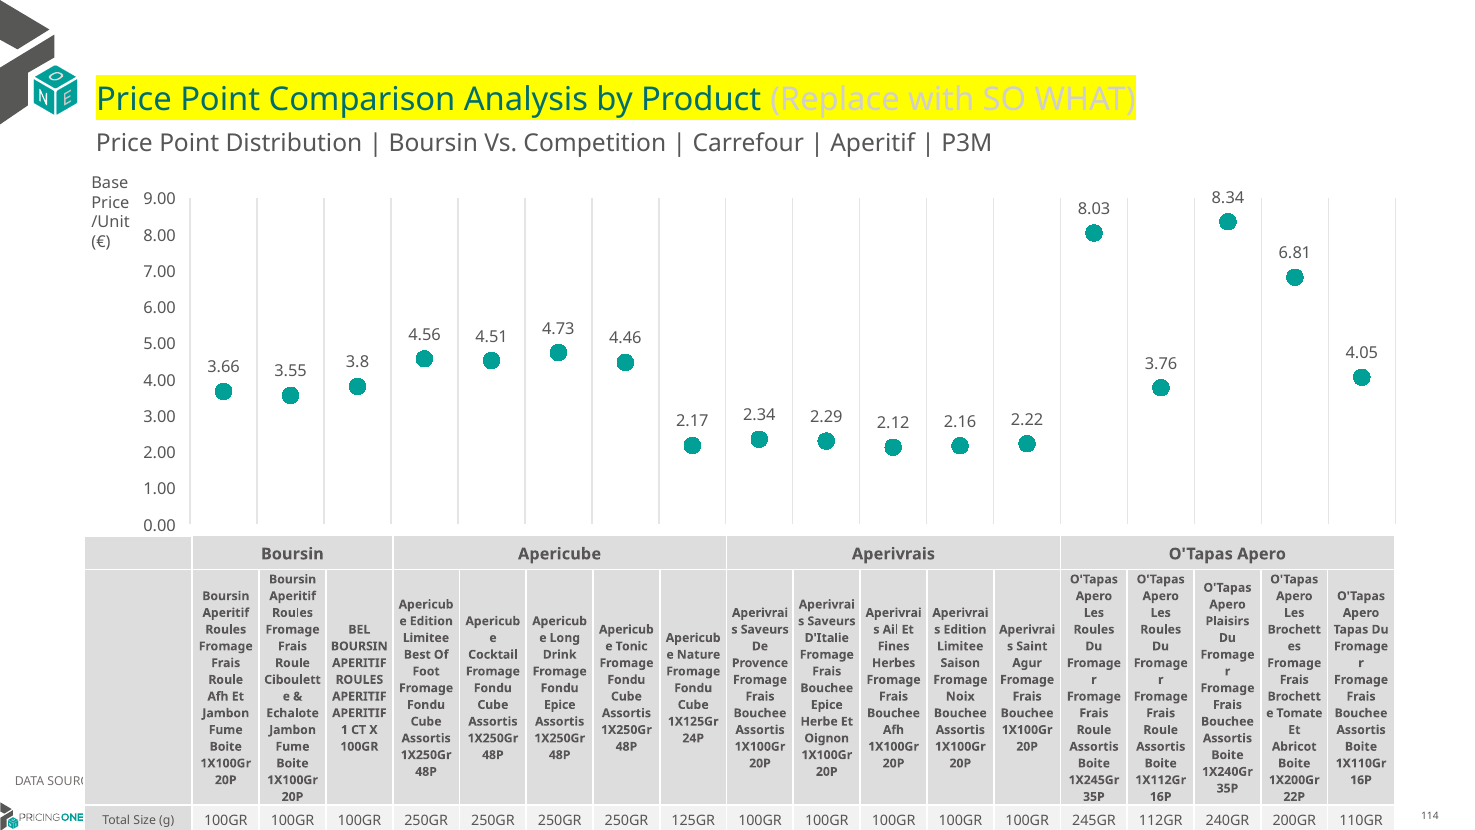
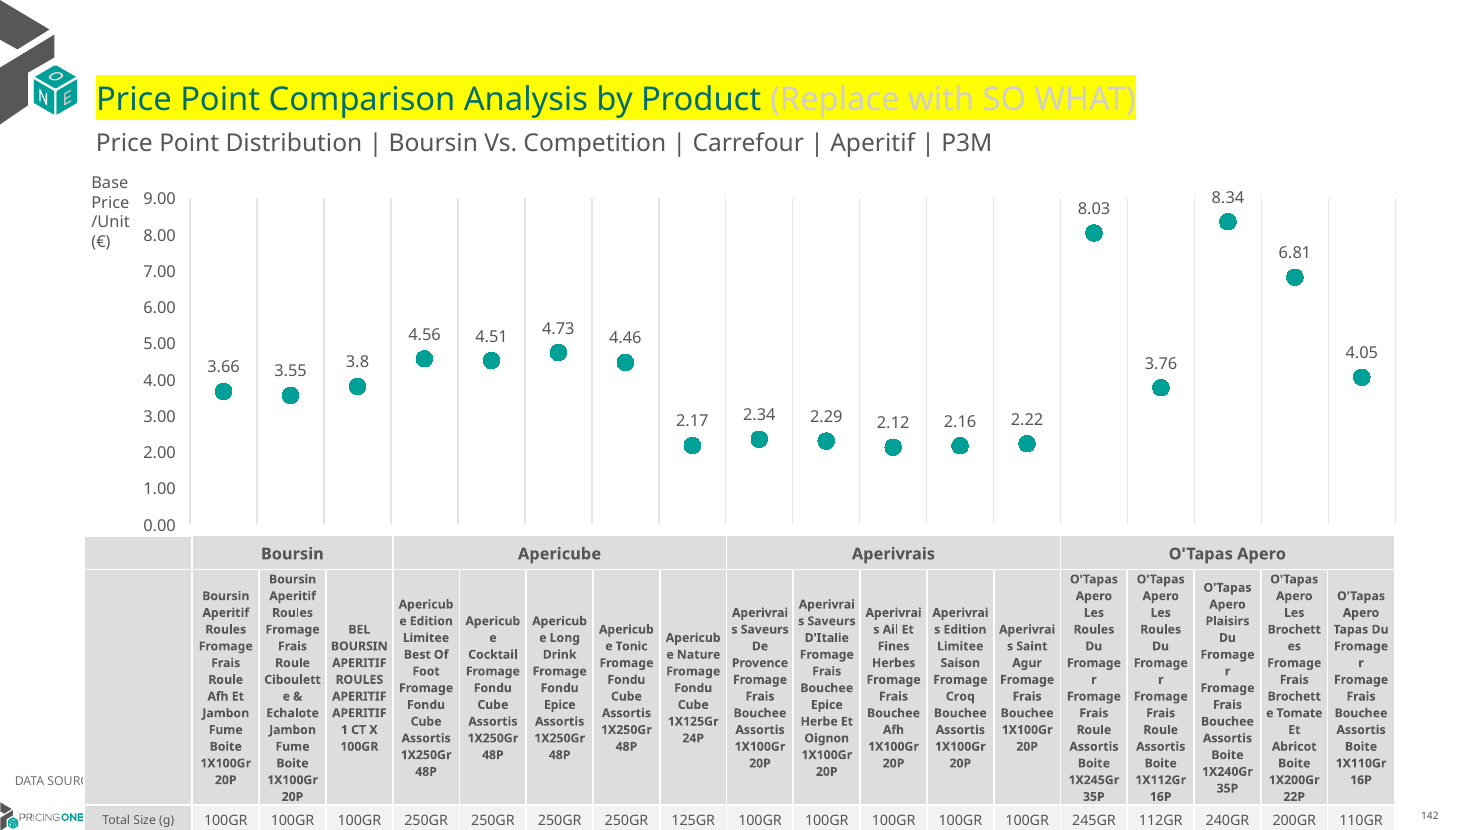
Noix: Noix -> Croq
114: 114 -> 142
